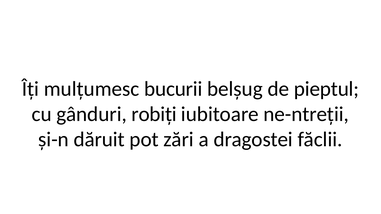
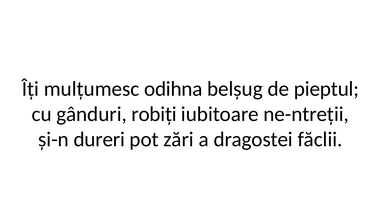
bucurii: bucurii -> odihna
dăruit: dăruit -> dureri
